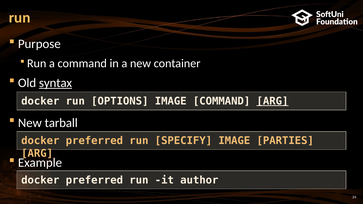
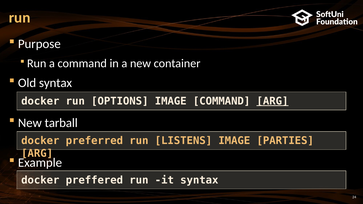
syntax at (56, 83) underline: present -> none
SPECIFY: SPECIFY -> LISTENS
preferred at (94, 180): preferred -> preffered
it author: author -> syntax
